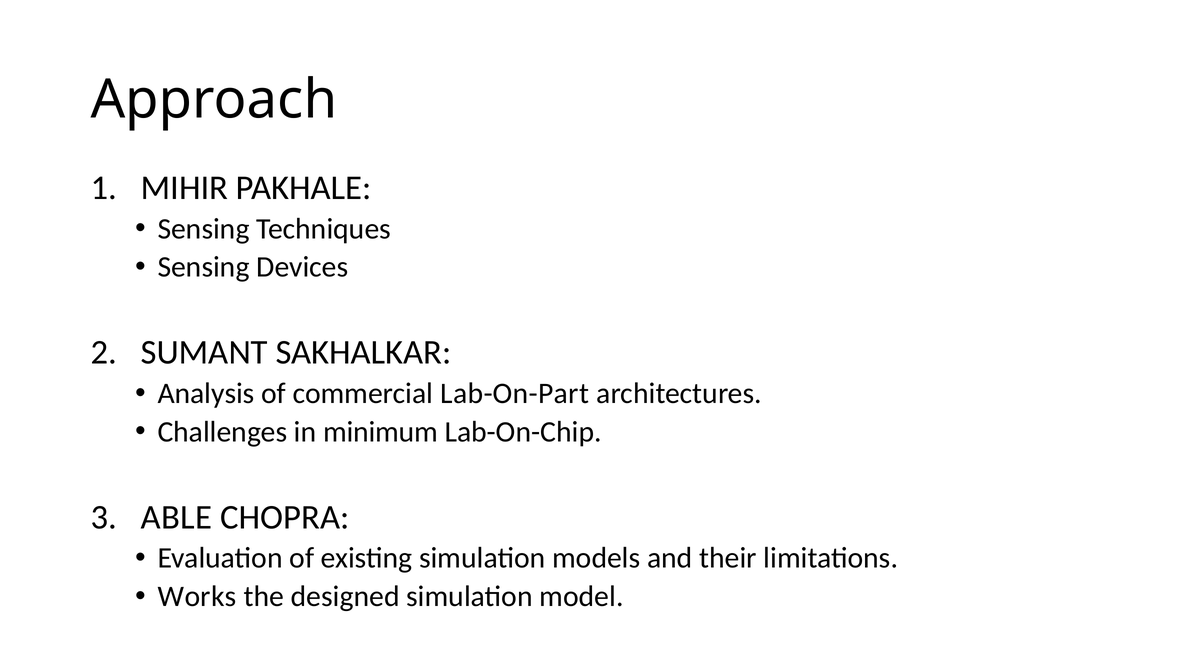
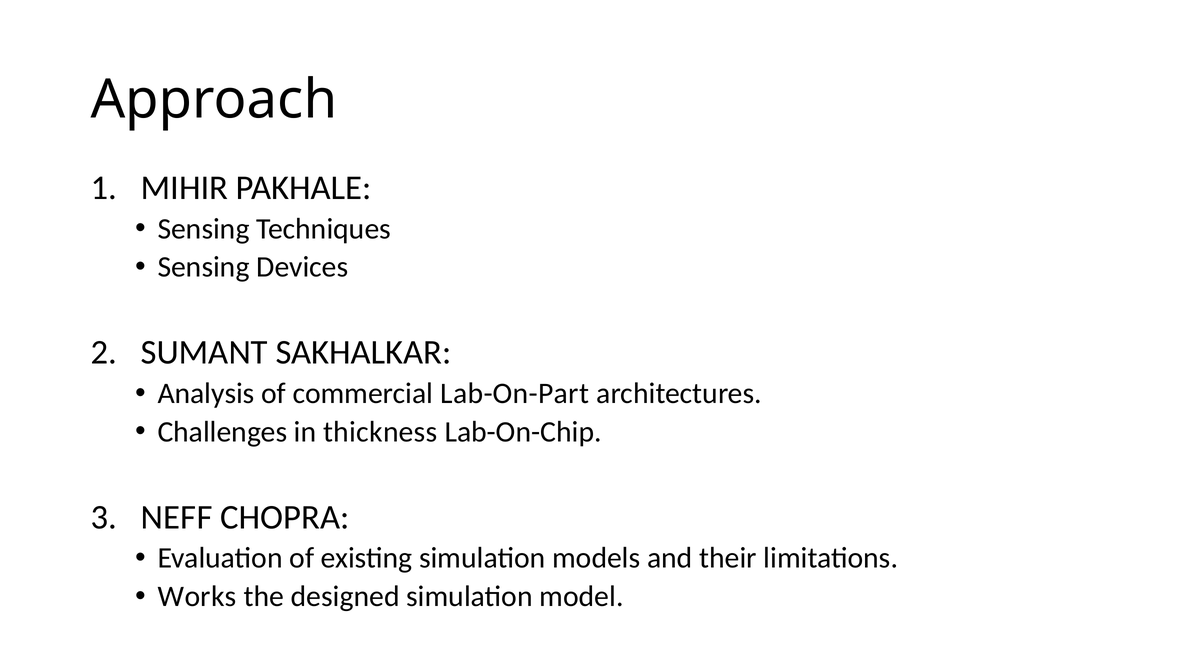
minimum: minimum -> thickness
ABLE: ABLE -> NEFF
